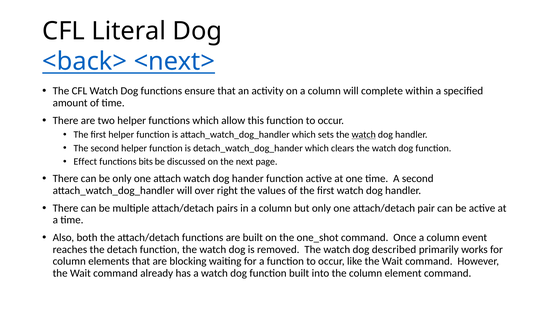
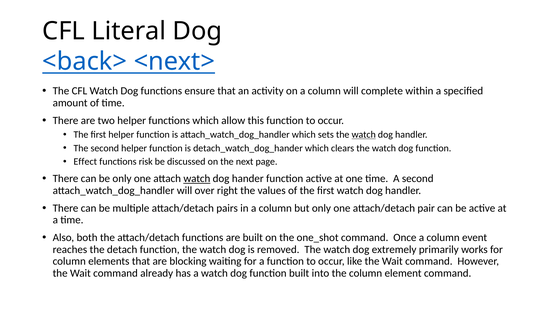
bits: bits -> risk
watch at (197, 179) underline: none -> present
described: described -> extremely
